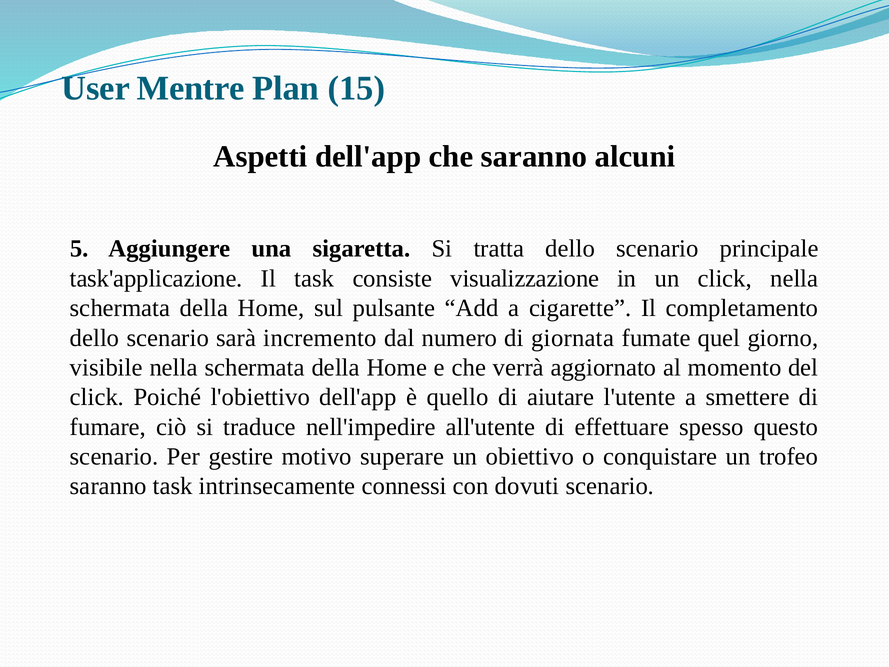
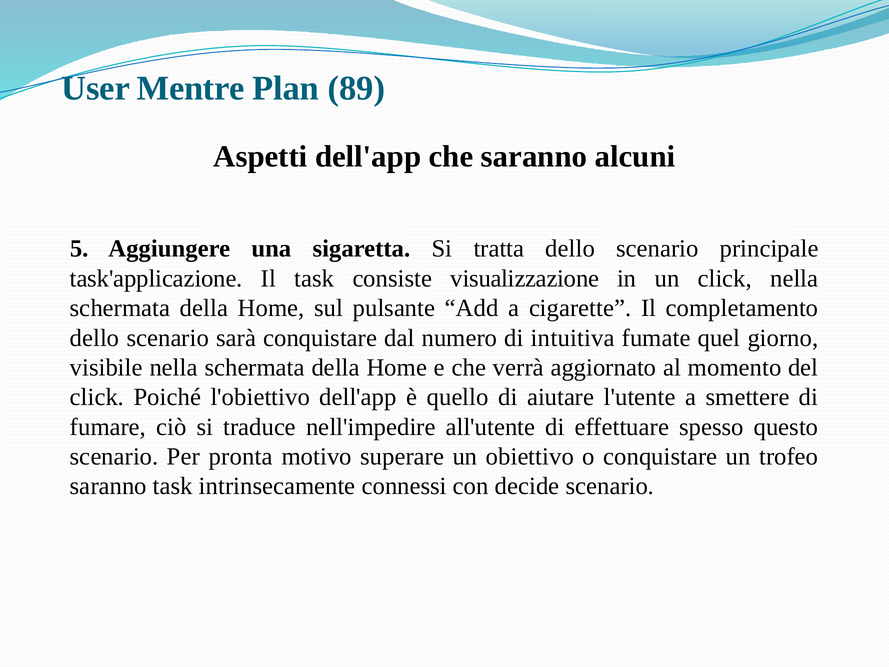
15: 15 -> 89
sarà incremento: incremento -> conquistare
giornata: giornata -> intuitiva
gestire: gestire -> pronta
dovuti: dovuti -> decide
